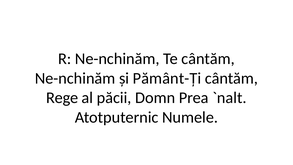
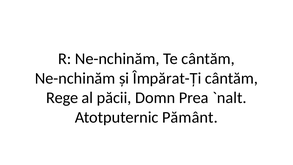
Pământ-Ți: Pământ-Ți -> Împărat-Ți
Numele: Numele -> Pământ
